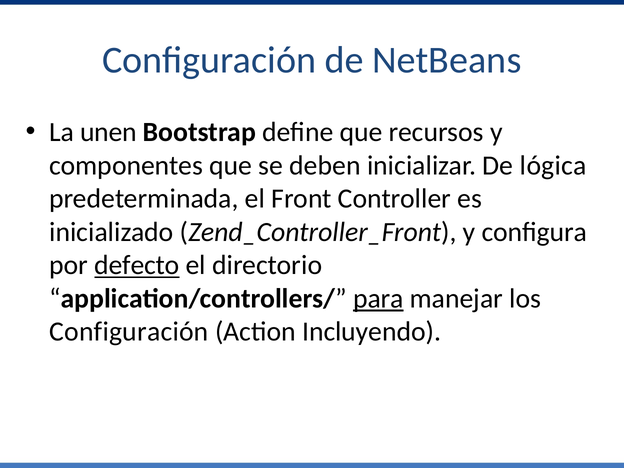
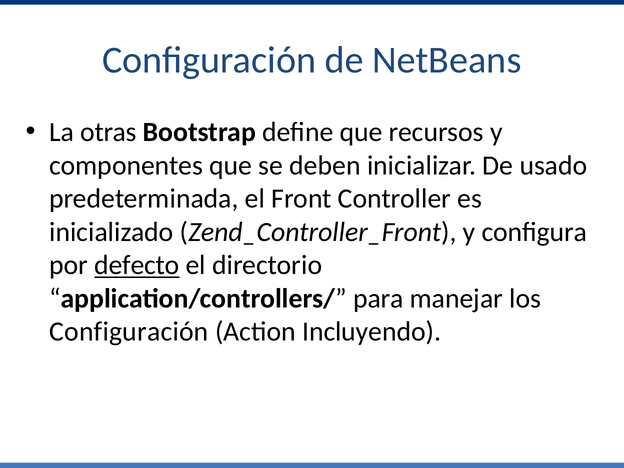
unen: unen -> otras
lógica: lógica -> usado
para underline: present -> none
